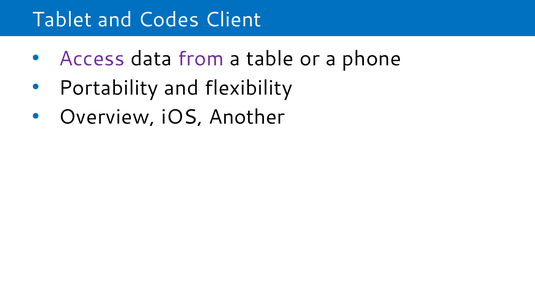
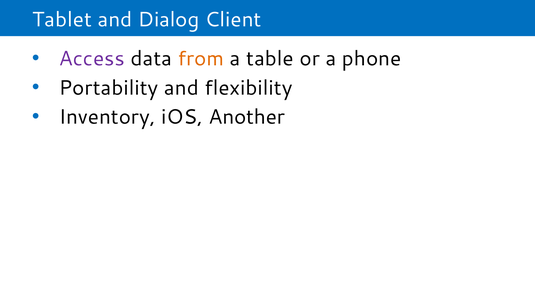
Codes: Codes -> Dialog
from colour: purple -> orange
Overview: Overview -> Inventory
